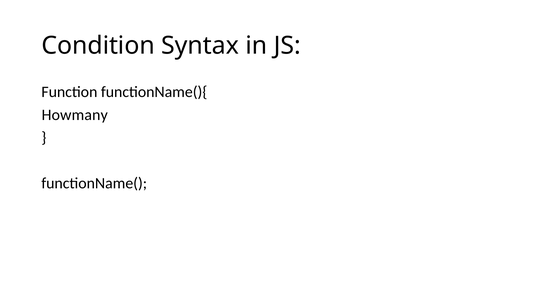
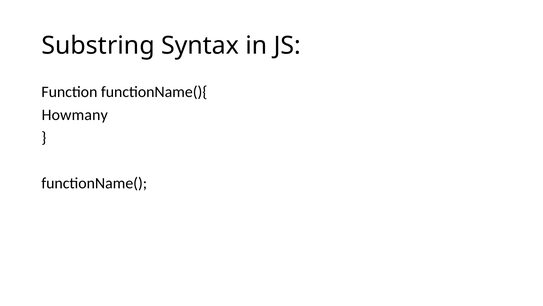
Condition: Condition -> Substring
